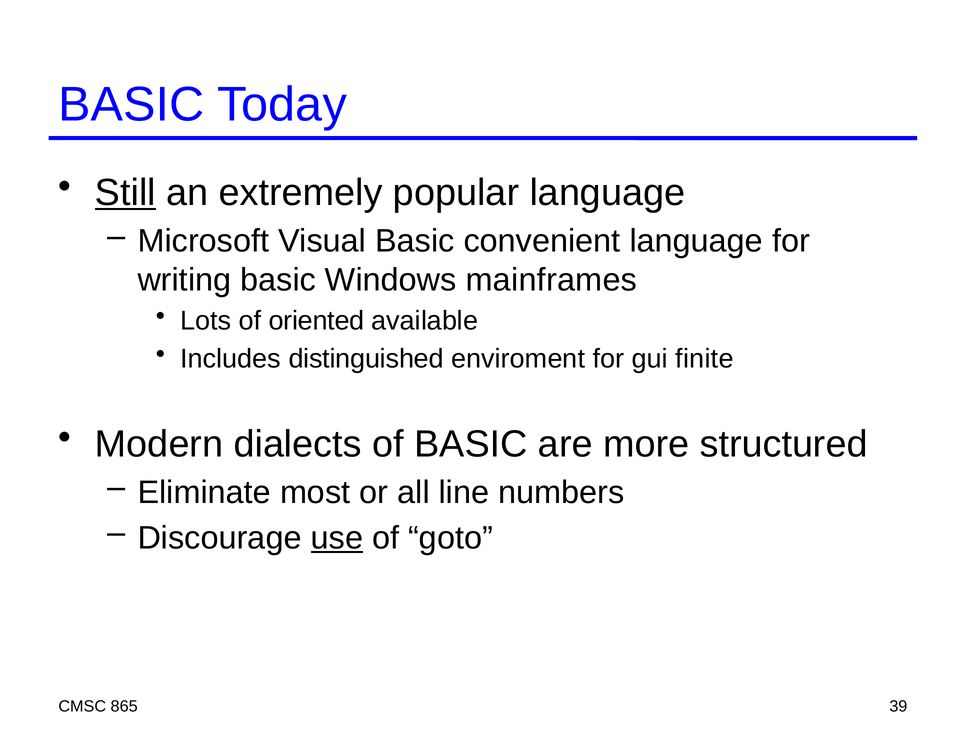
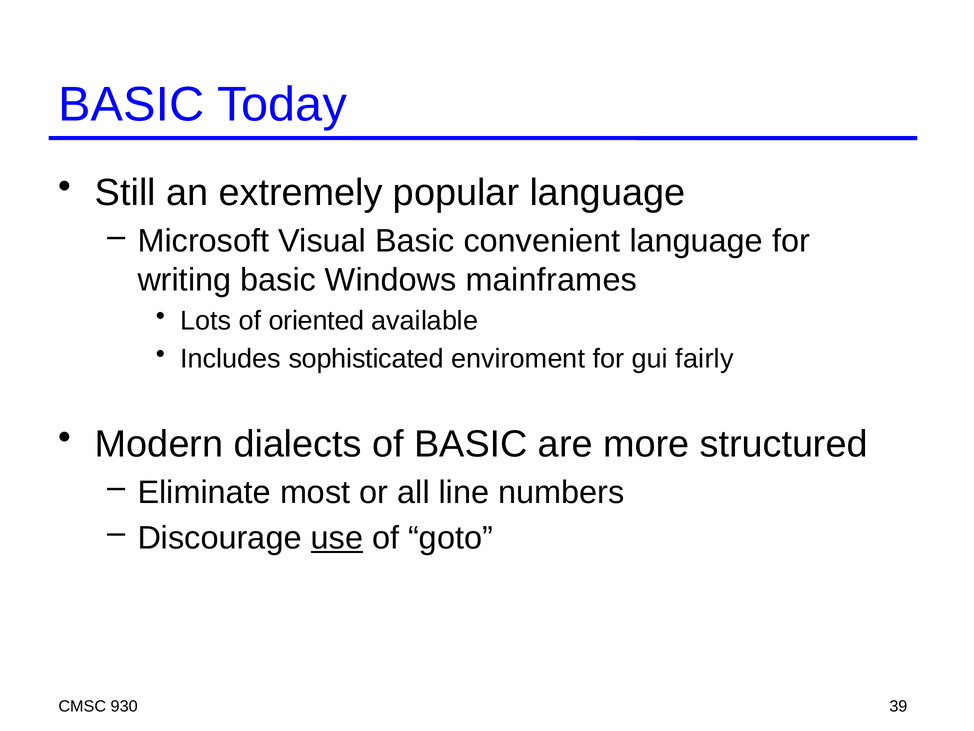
Still underline: present -> none
distinguished: distinguished -> sophisticated
finite: finite -> fairly
865: 865 -> 930
